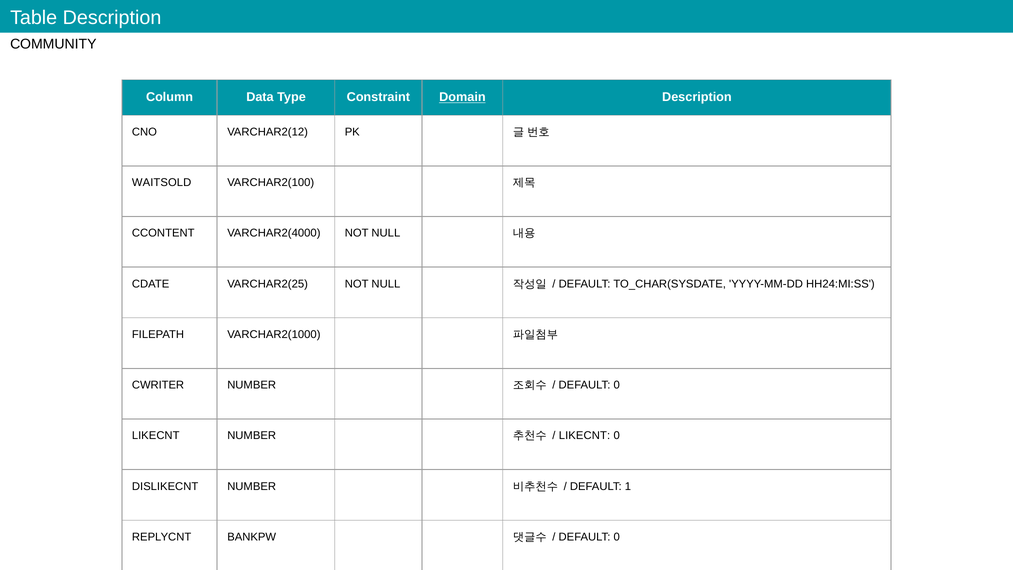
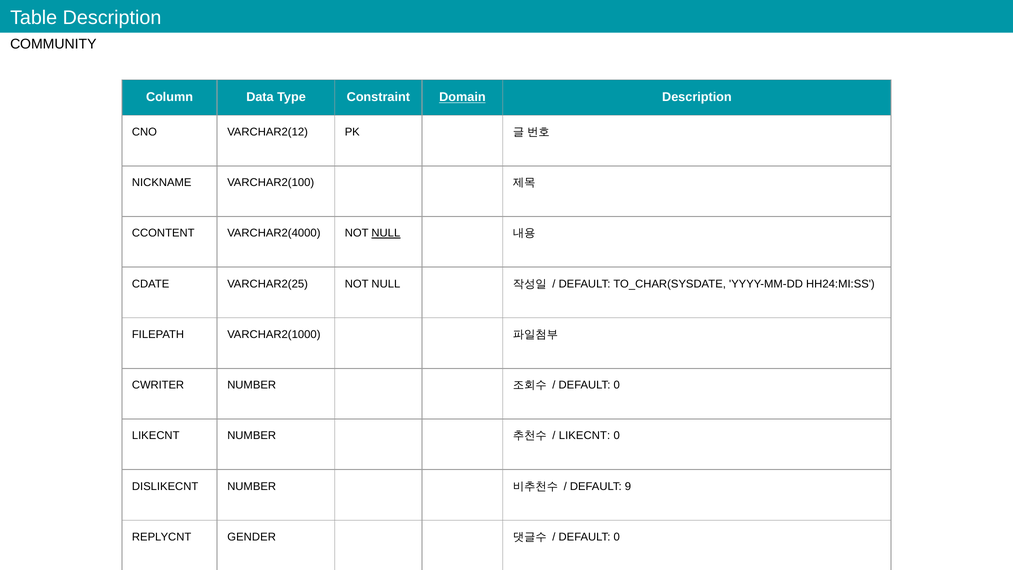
WAITSOLD: WAITSOLD -> NICKNAME
NULL at (386, 233) underline: none -> present
1: 1 -> 9
BANKPW: BANKPW -> GENDER
